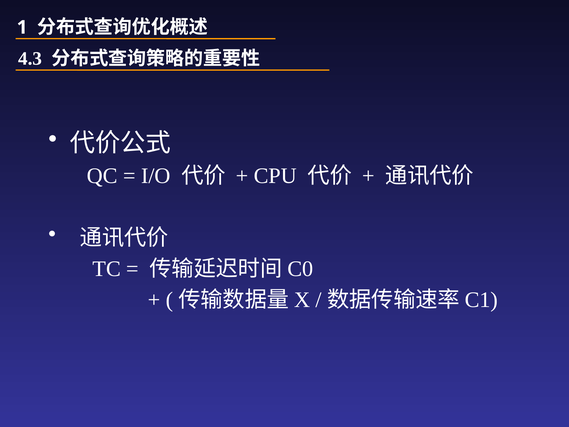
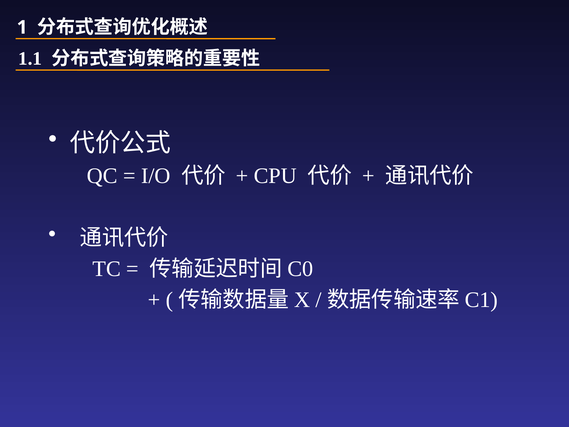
4.3: 4.3 -> 1.1
